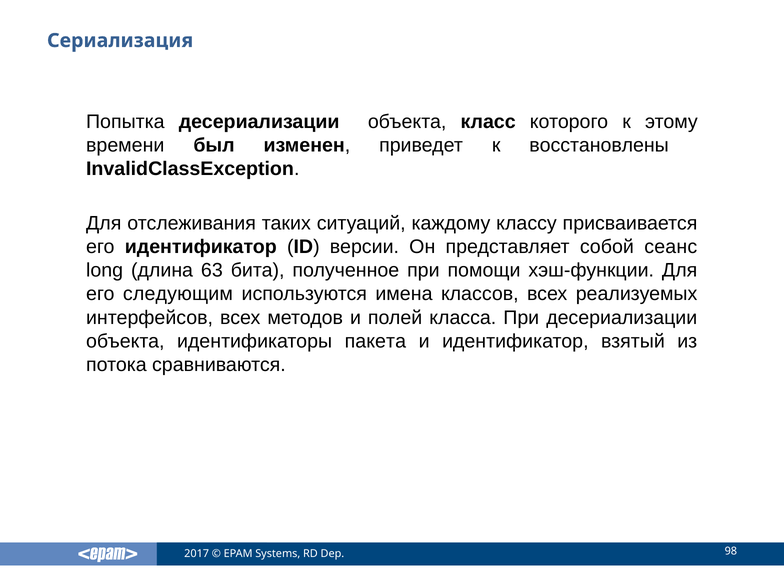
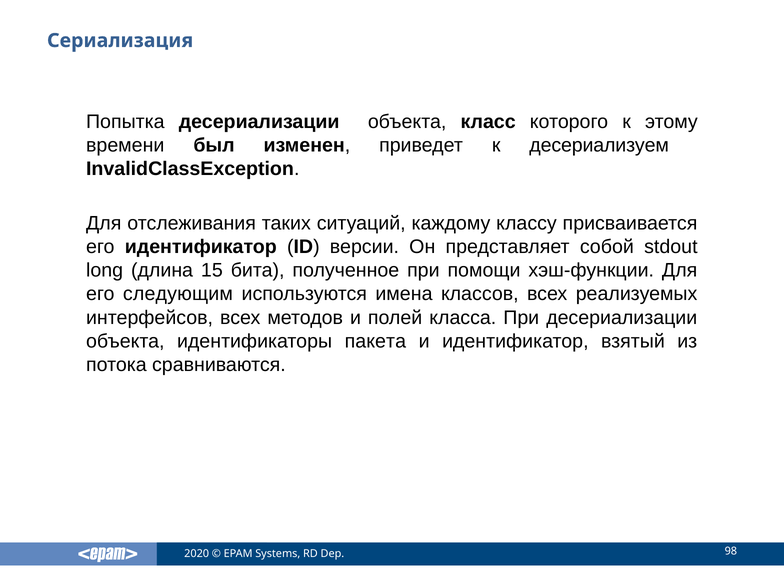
восстановлены: восстановлены -> десериализуем
сеанс: сеанс -> stdout
63: 63 -> 15
2017: 2017 -> 2020
